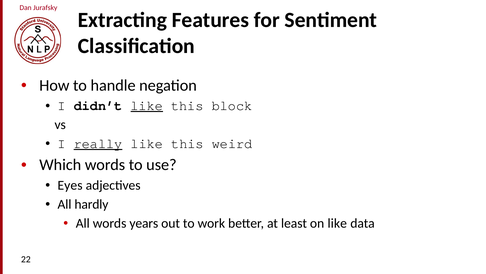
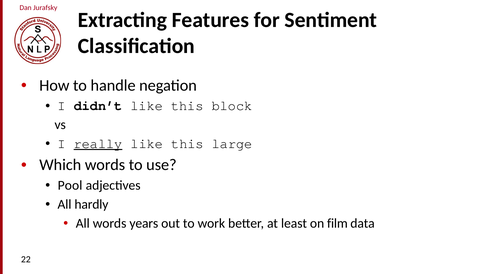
like at (147, 106) underline: present -> none
weird: weird -> large
Eyes: Eyes -> Pool
on like: like -> film
